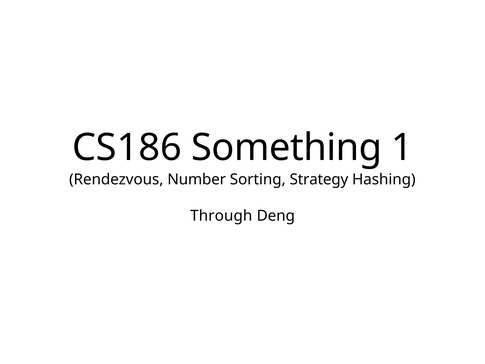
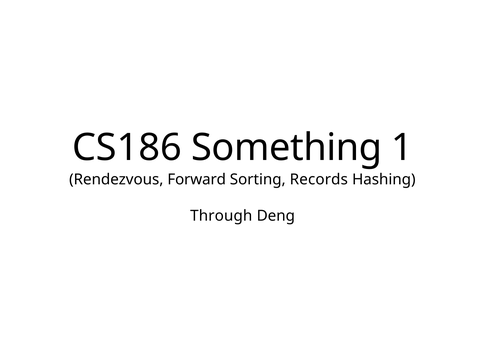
Number: Number -> Forward
Strategy: Strategy -> Records
